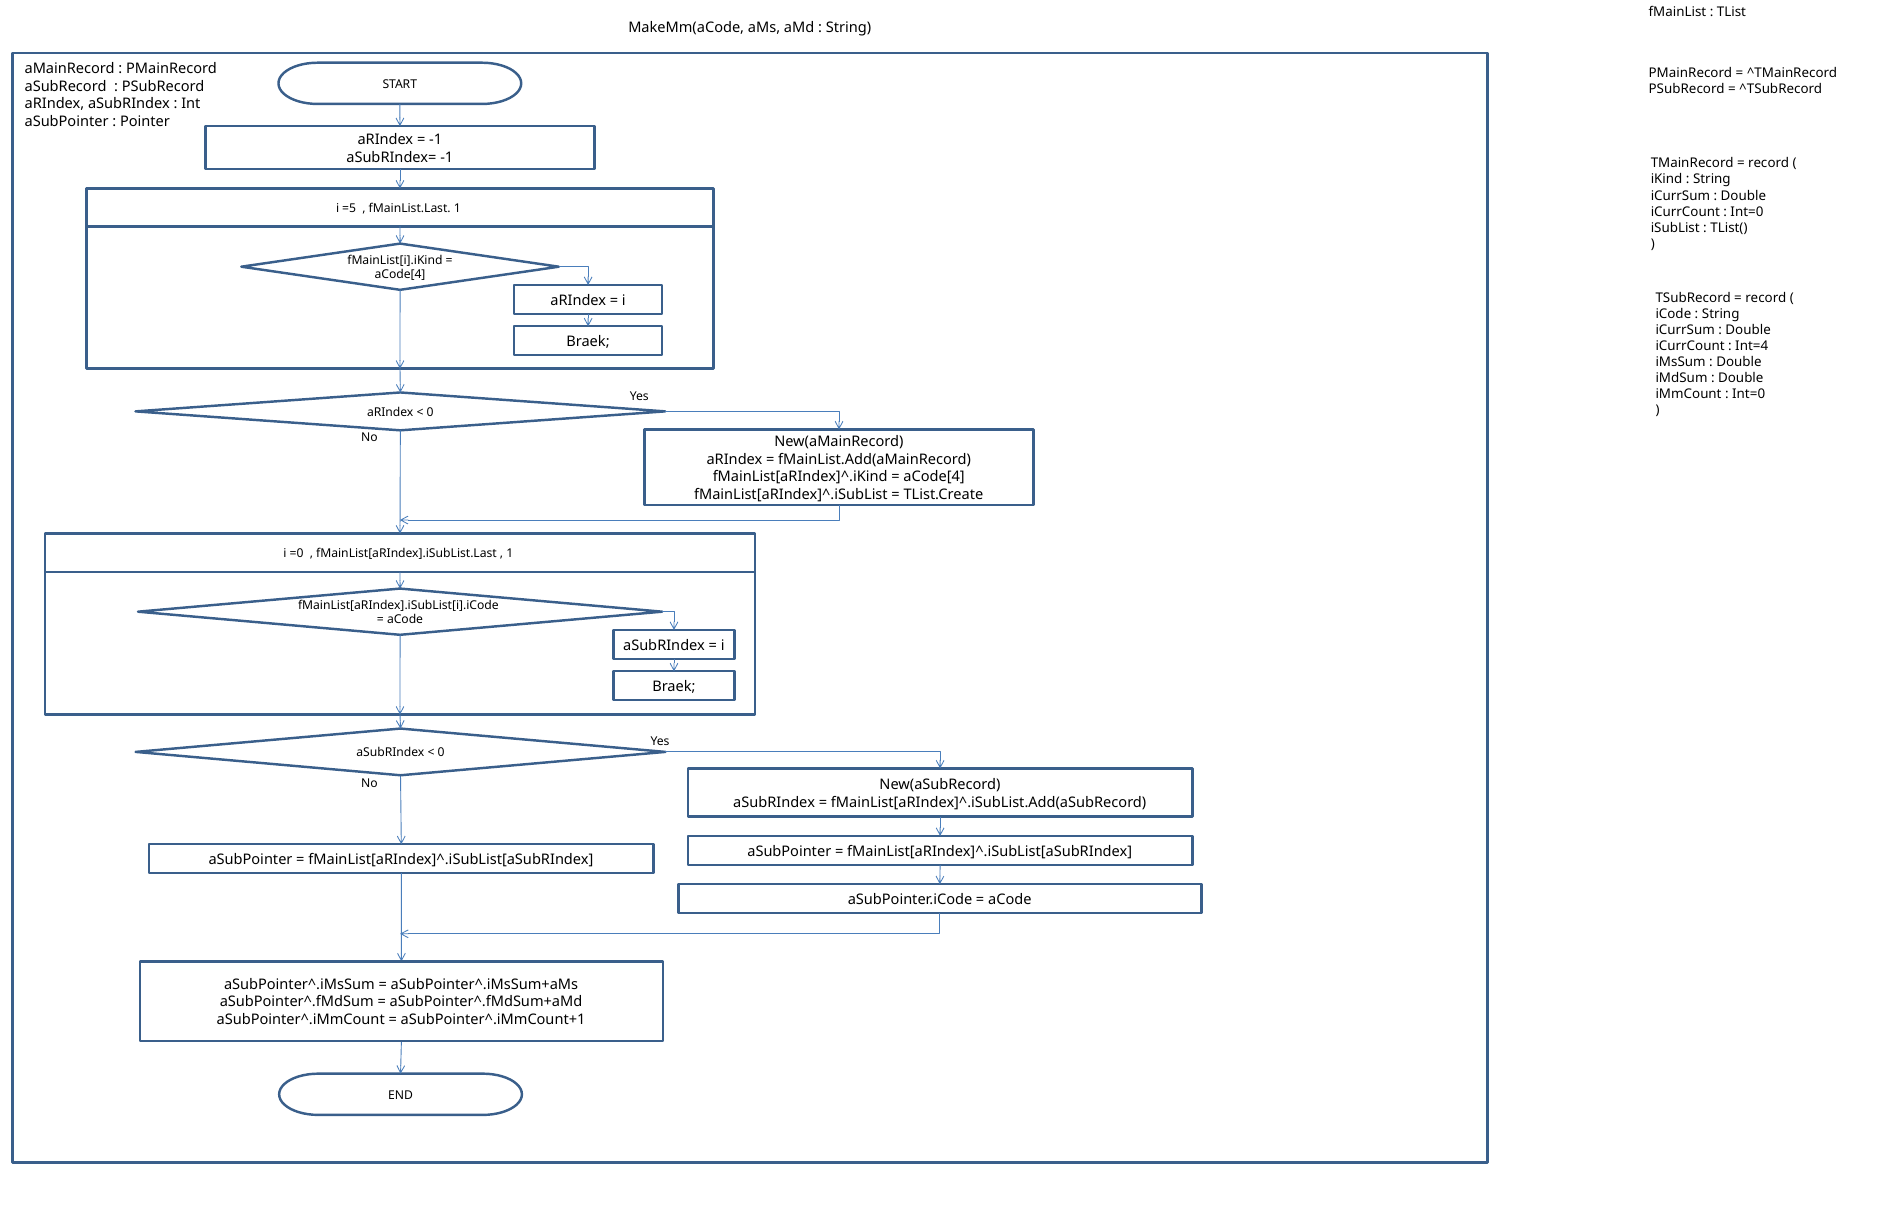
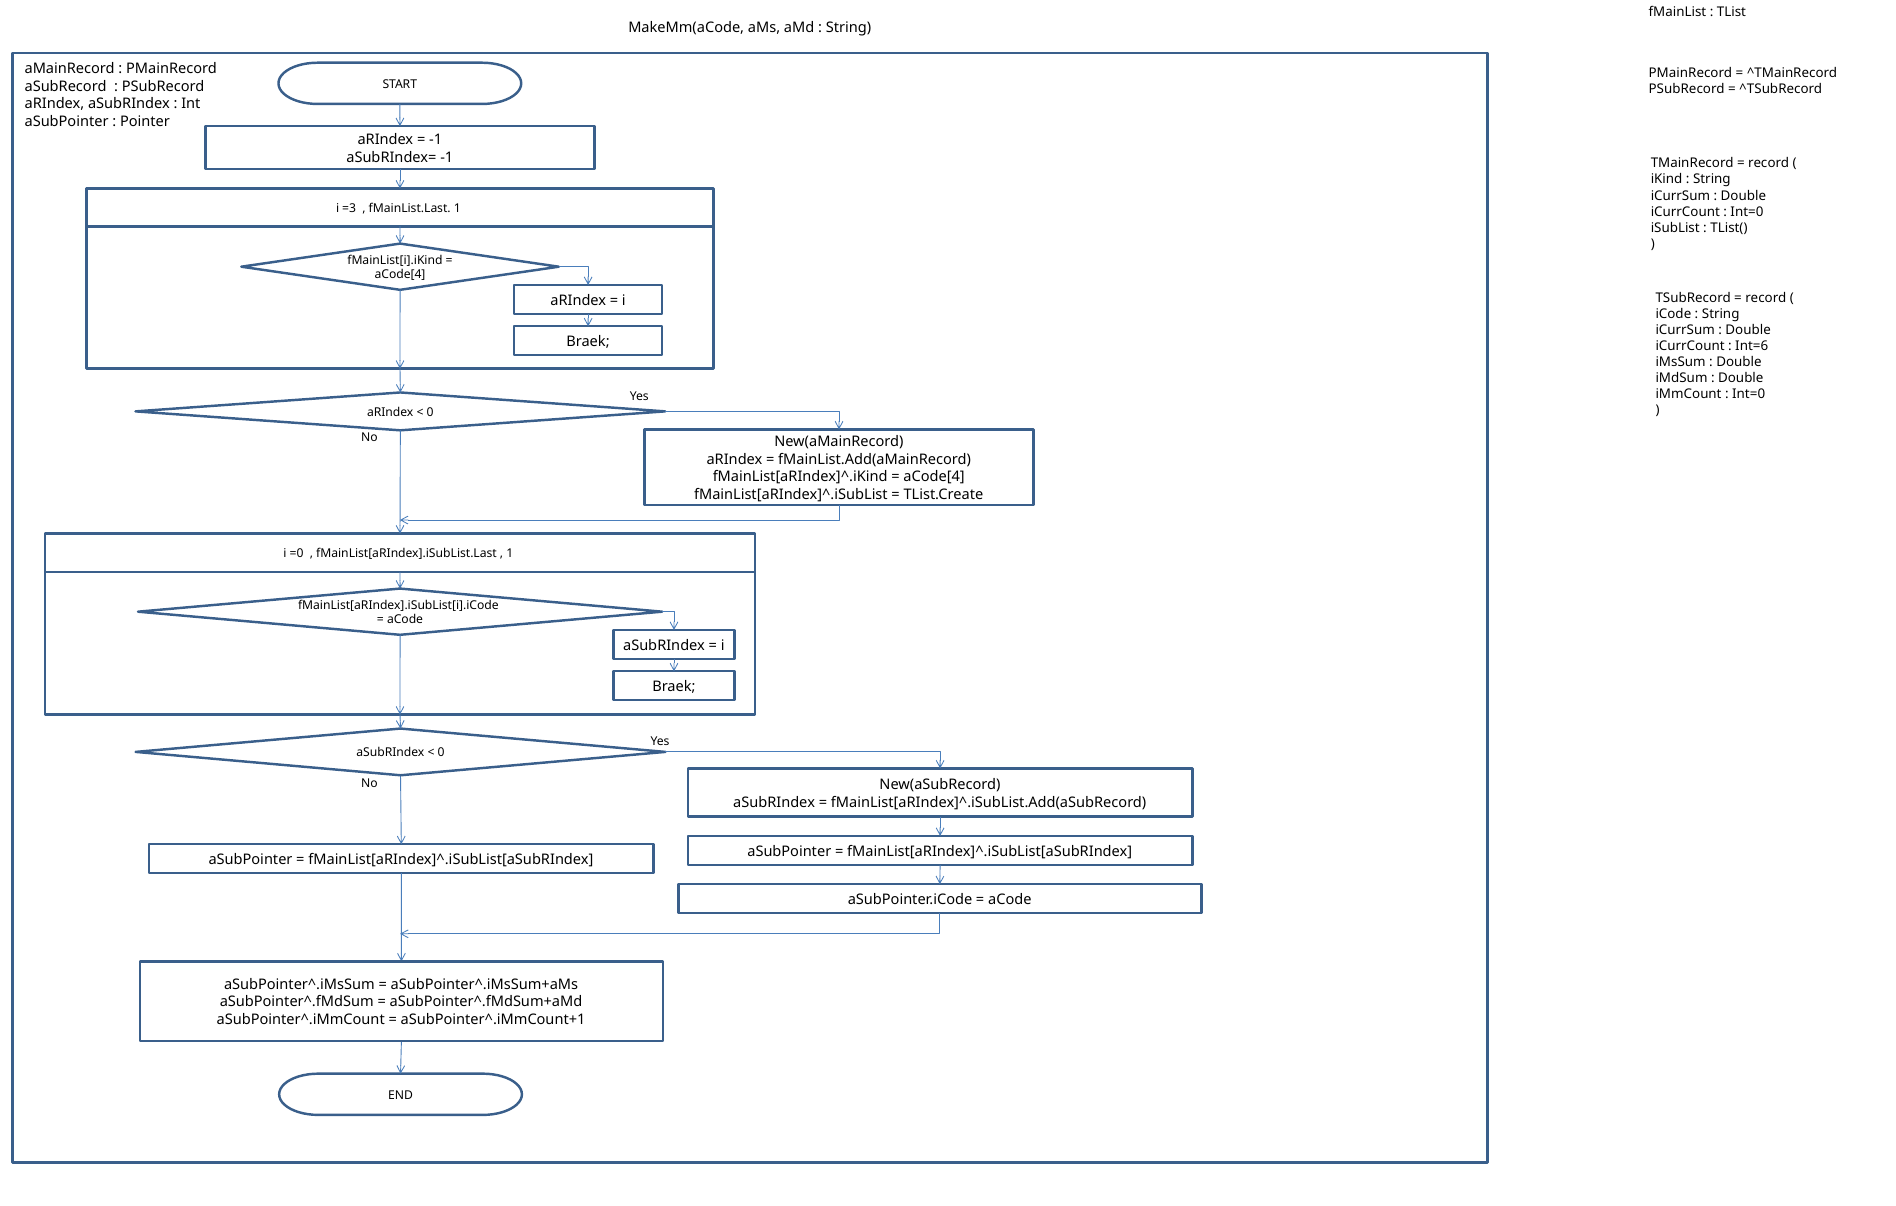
=5: =5 -> =3
Int=4: Int=4 -> Int=6
